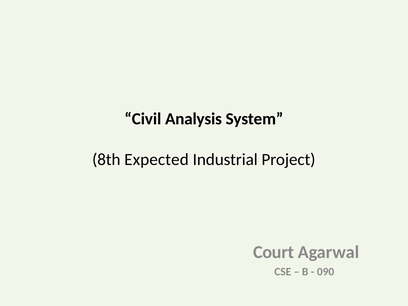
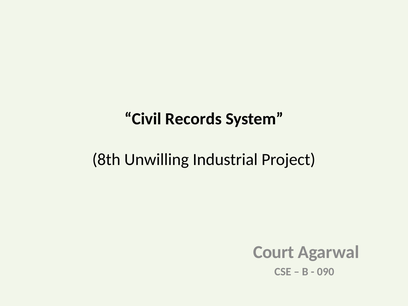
Analysis: Analysis -> Records
Expected: Expected -> Unwilling
